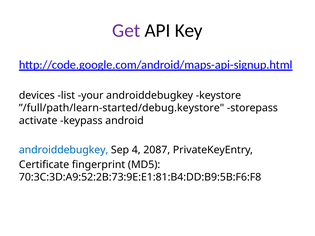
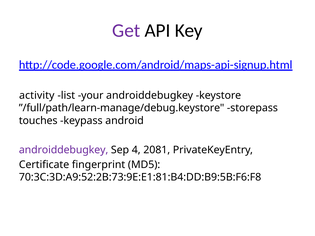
devices: devices -> activity
”/full/path/learn-started/debug.keystore: ”/full/path/learn-started/debug.keystore -> ”/full/path/learn-manage/debug.keystore
activate: activate -> touches
androiddebugkey at (64, 150) colour: blue -> purple
2087: 2087 -> 2081
